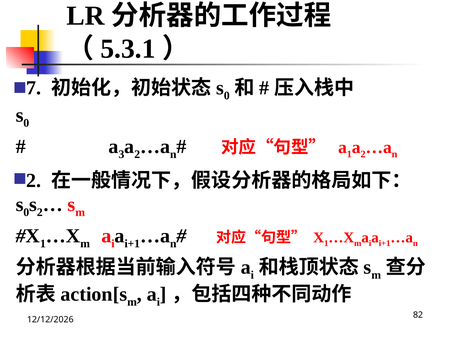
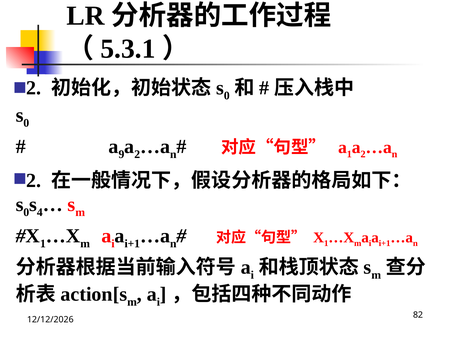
7 at (34, 88): 7 -> 2
3: 3 -> 9
2 at (40, 213): 2 -> 4
